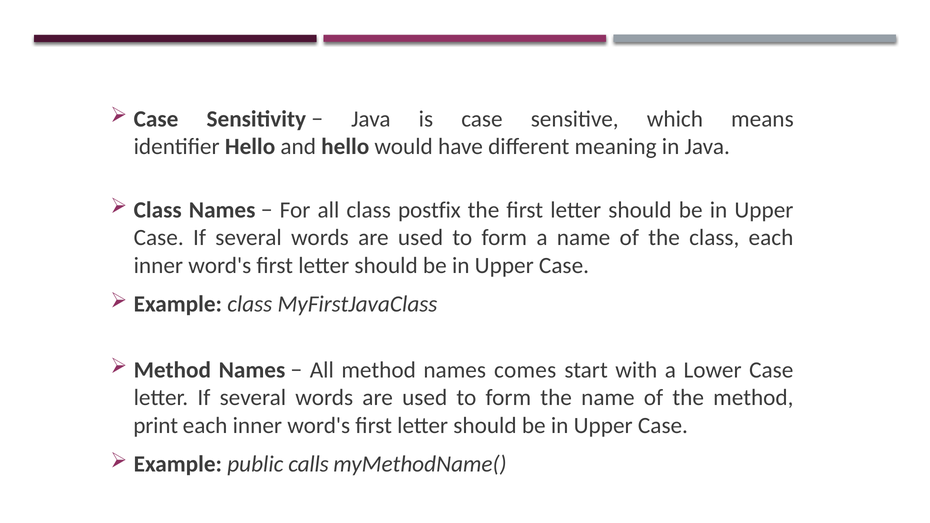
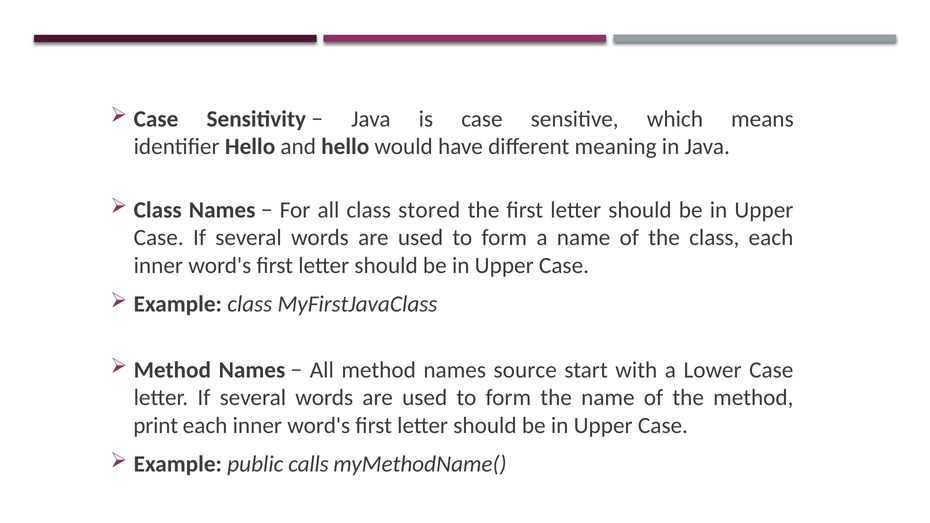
postfix: postfix -> stored
comes: comes -> source
